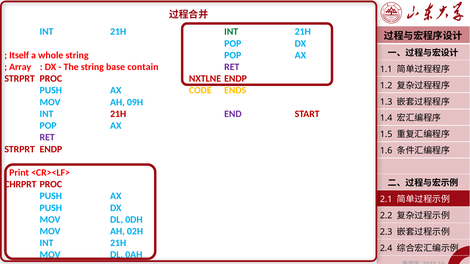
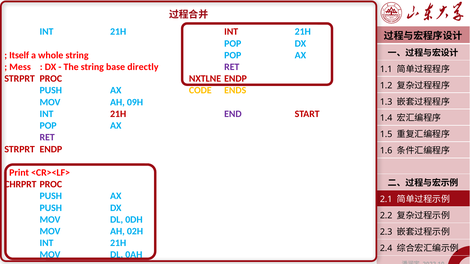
INT at (231, 32) colour: green -> red
Array: Array -> Mess
contain: contain -> directly
